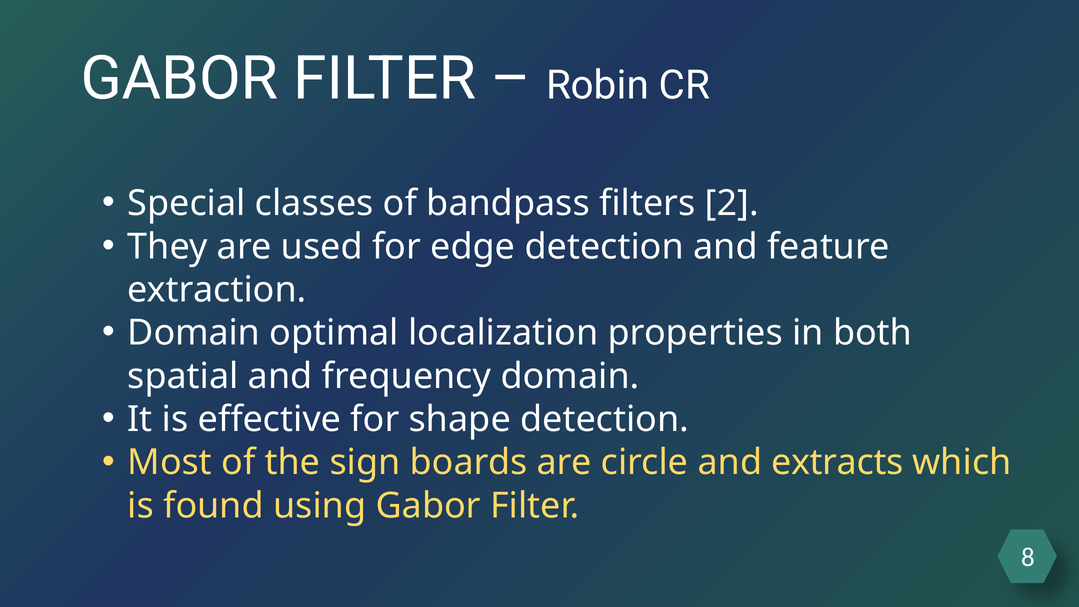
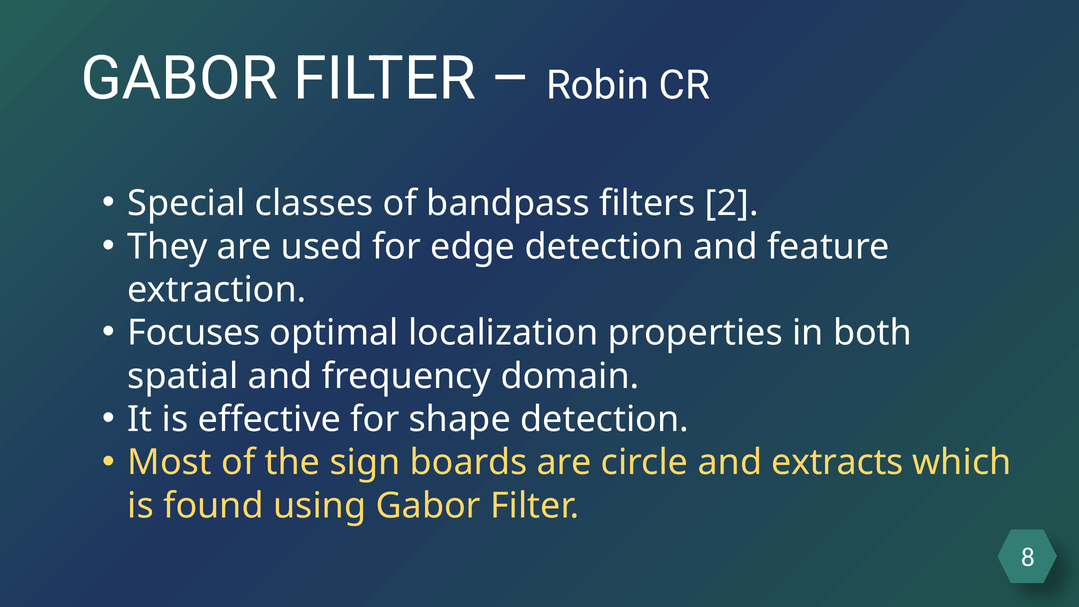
Domain at (194, 333): Domain -> Focuses
